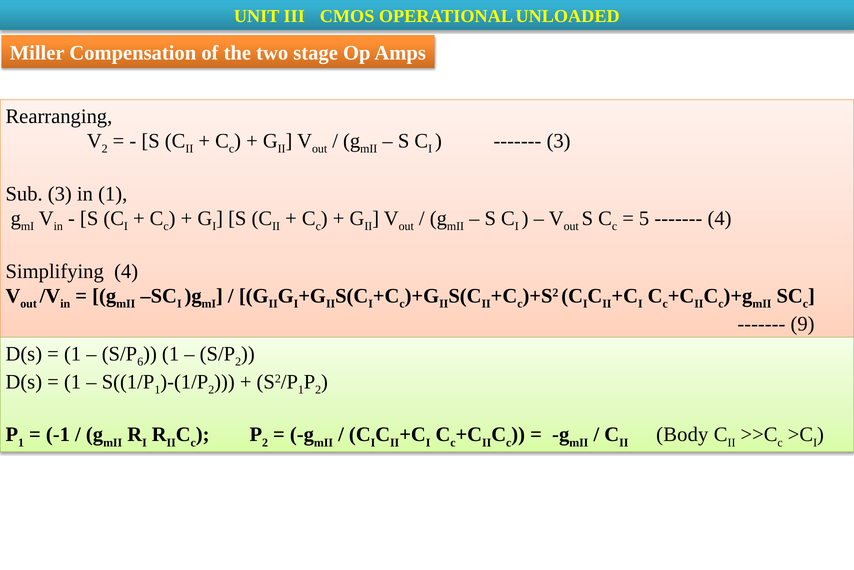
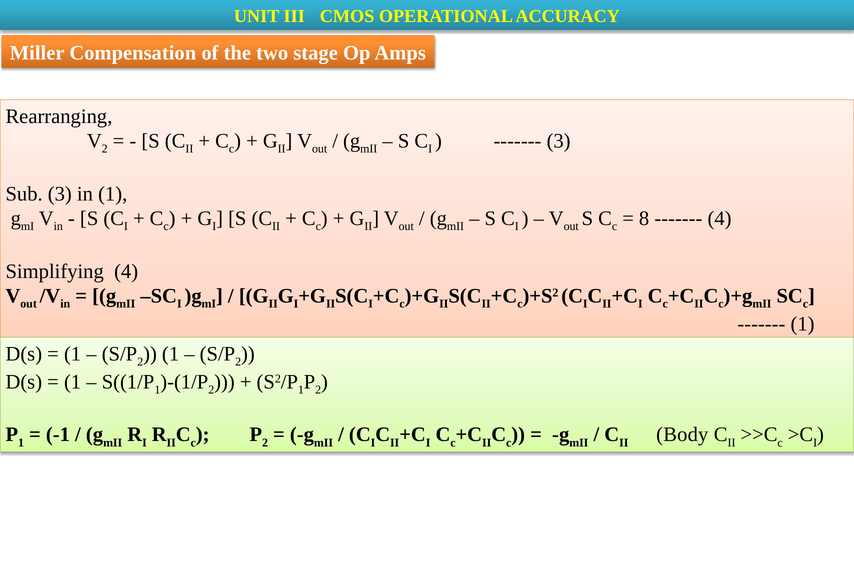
UNLOADED: UNLOADED -> ACCURACY
5: 5 -> 8
9 at (803, 324): 9 -> 1
6 at (140, 361): 6 -> 2
